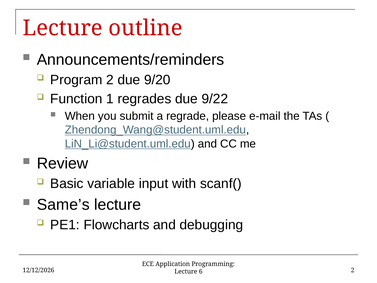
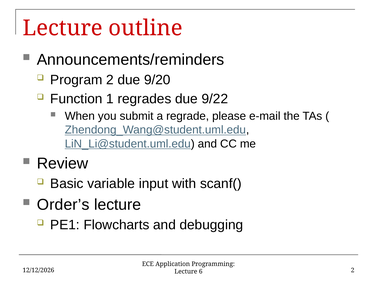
Same’s: Same’s -> Order’s
